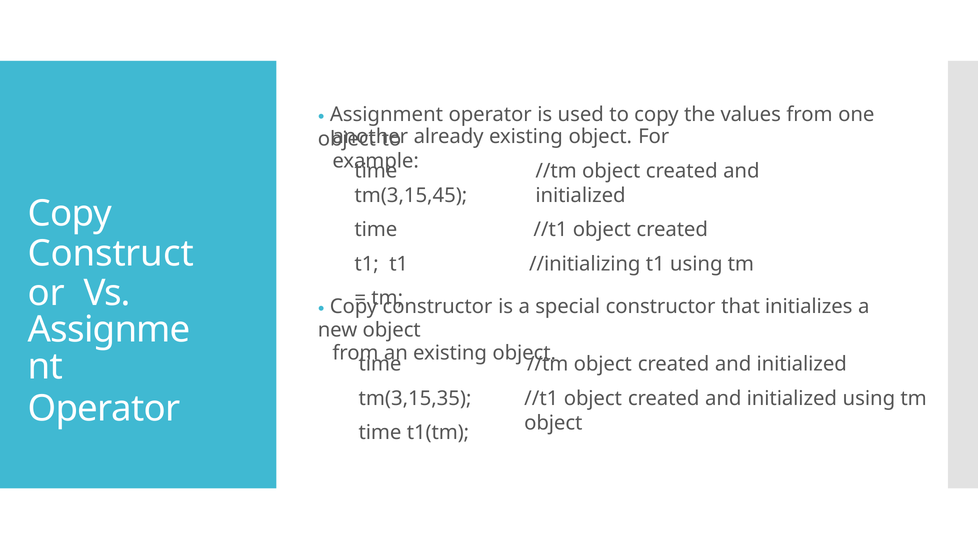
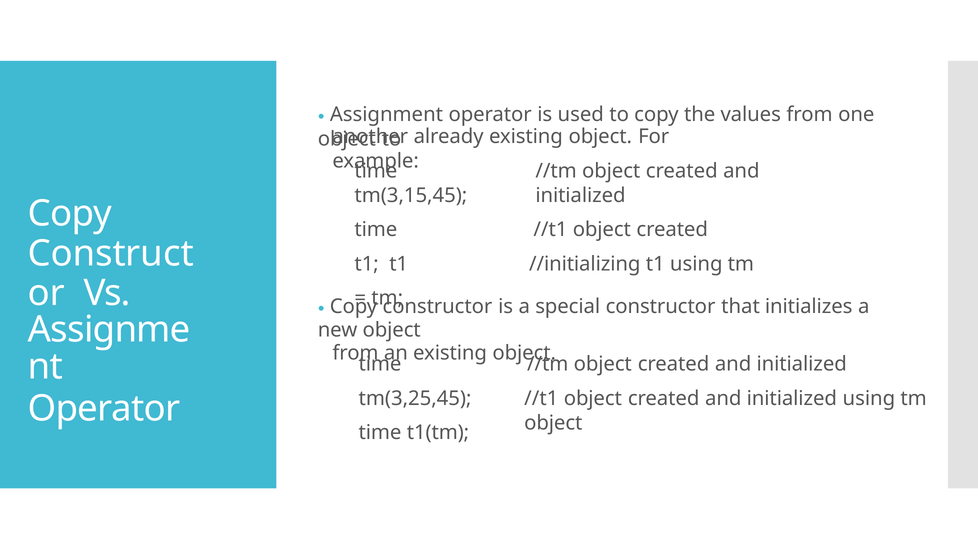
tm(3,15,35: tm(3,15,35 -> tm(3,25,45
